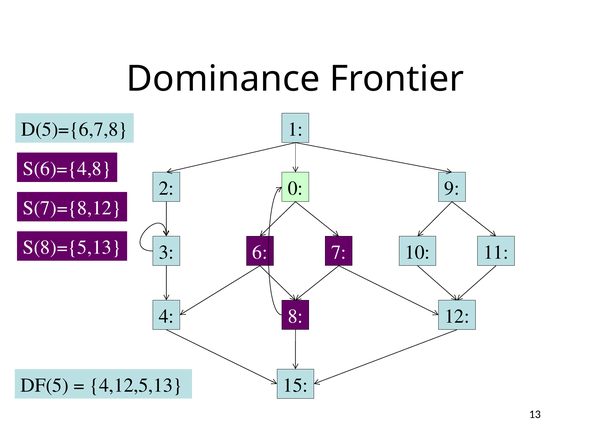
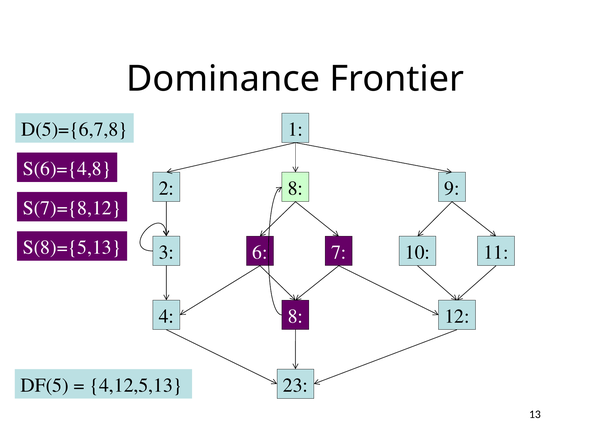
0 at (295, 188): 0 -> 8
15: 15 -> 23
